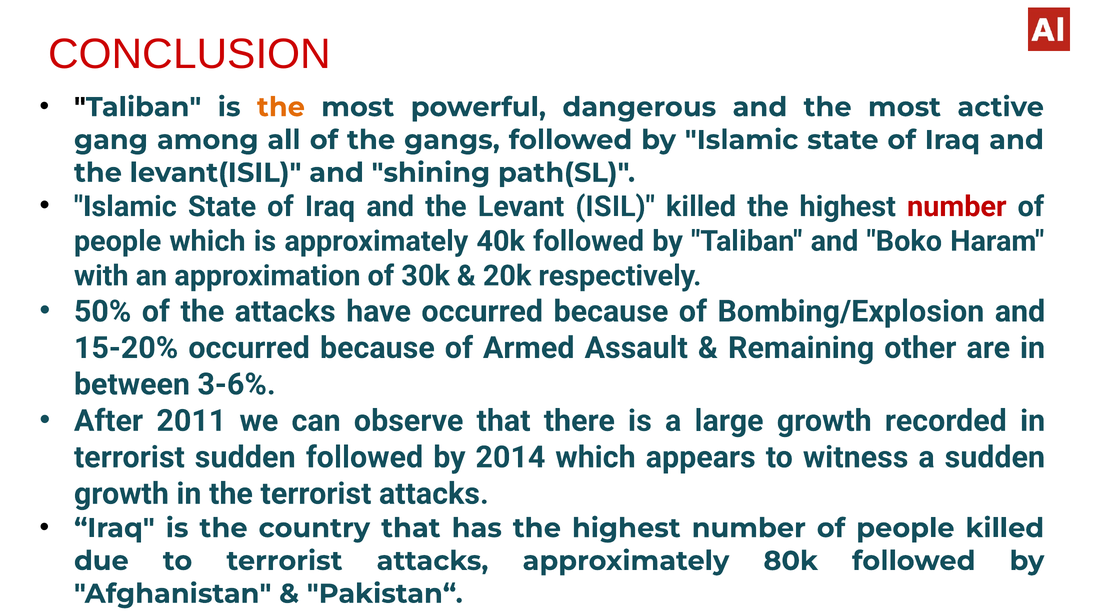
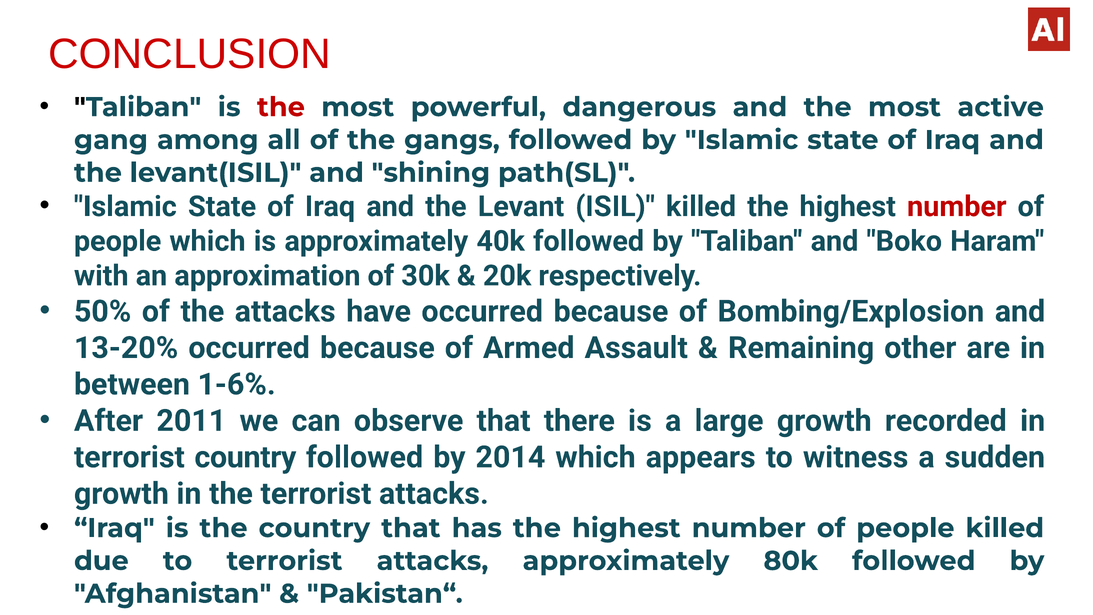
the at (281, 107) colour: orange -> red
15-20%: 15-20% -> 13-20%
3-6%: 3-6% -> 1-6%
terrorist sudden: sudden -> country
